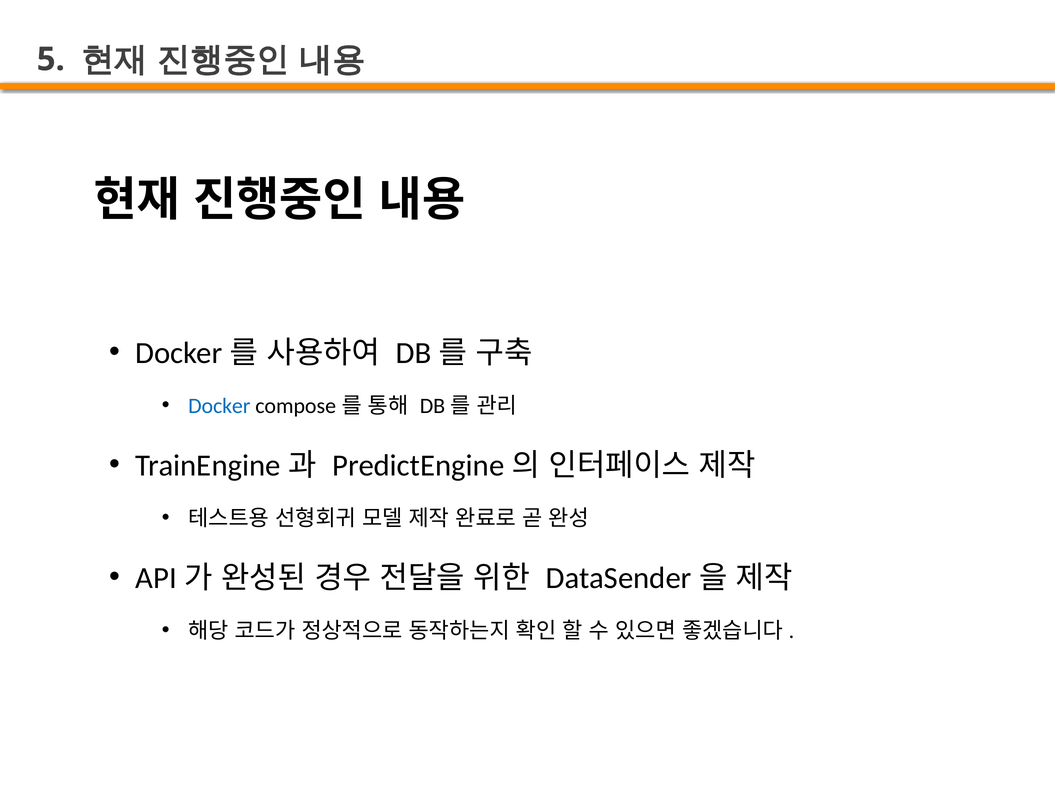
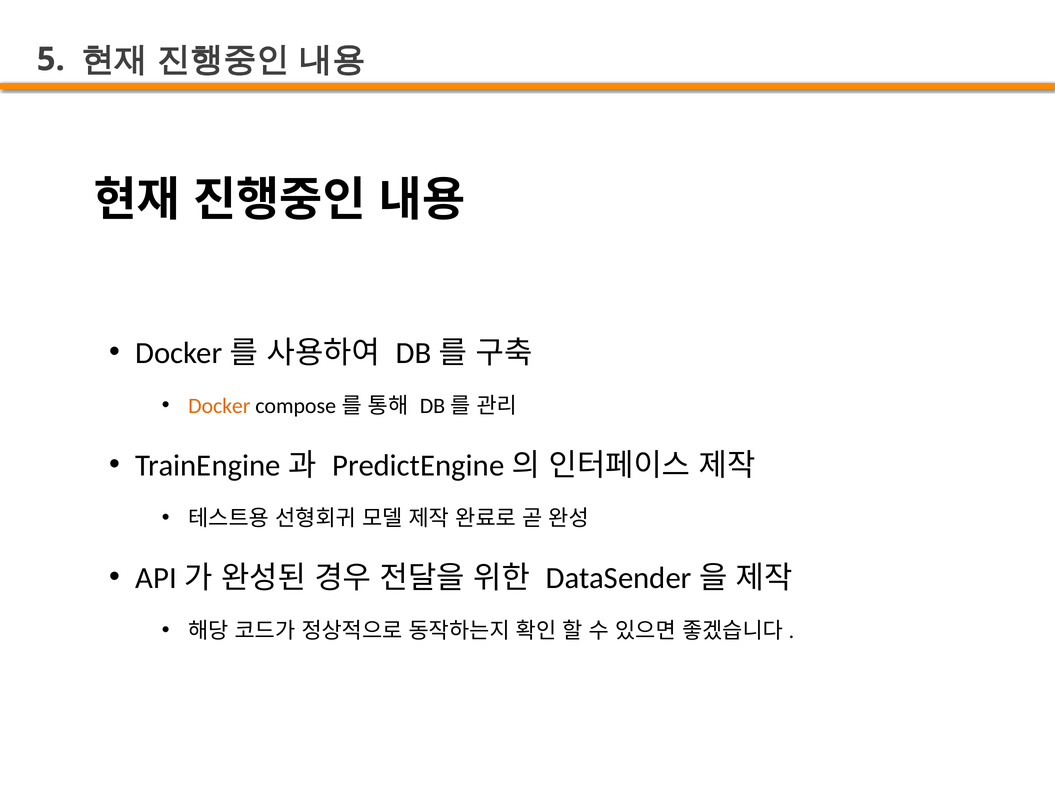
Docker colour: blue -> orange
